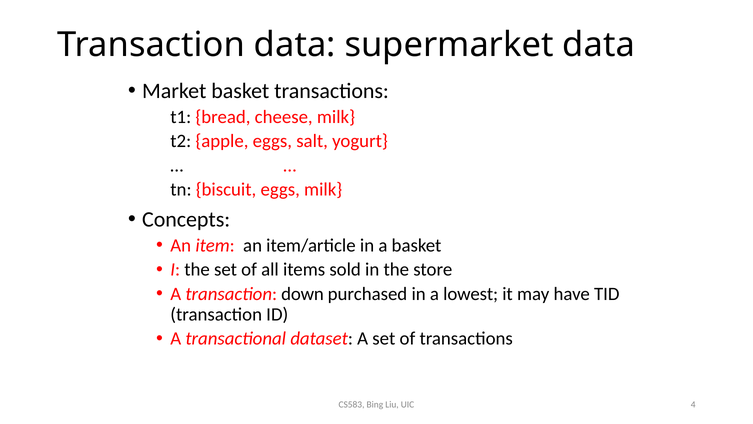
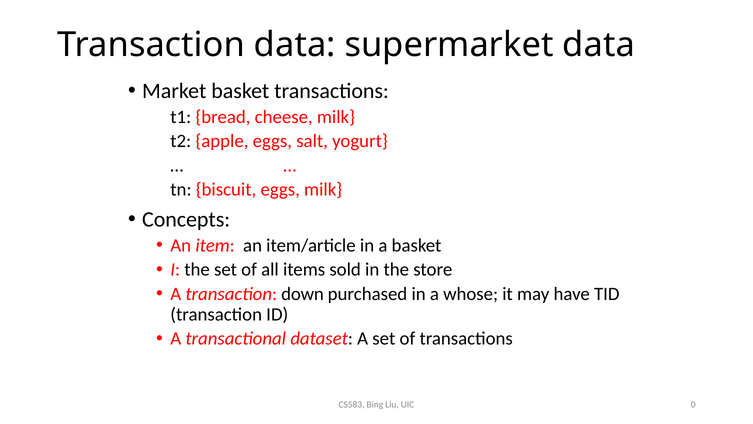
lowest: lowest -> whose
4: 4 -> 0
